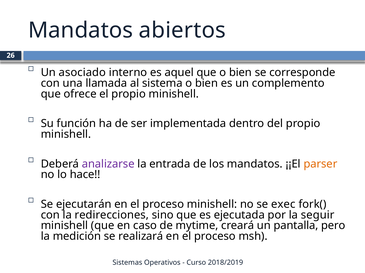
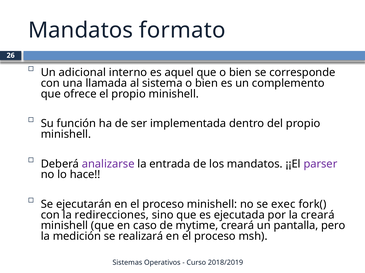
abiertos: abiertos -> formato
asociado: asociado -> adicional
parser colour: orange -> purple
la seguir: seguir -> creará
